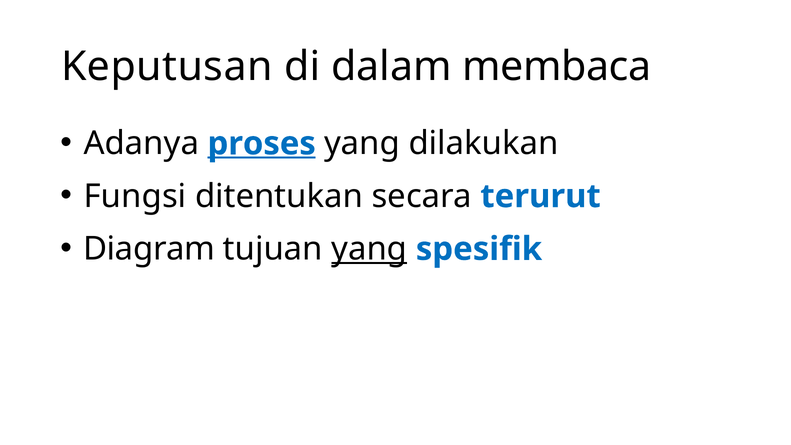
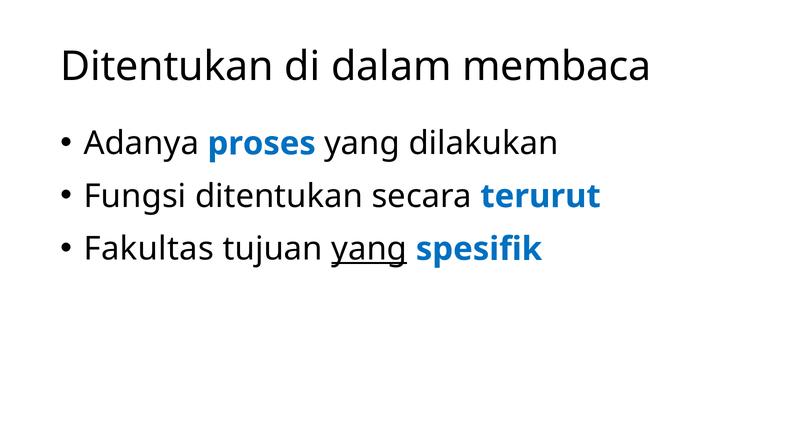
Keputusan at (167, 66): Keputusan -> Ditentukan
proses underline: present -> none
Diagram: Diagram -> Fakultas
